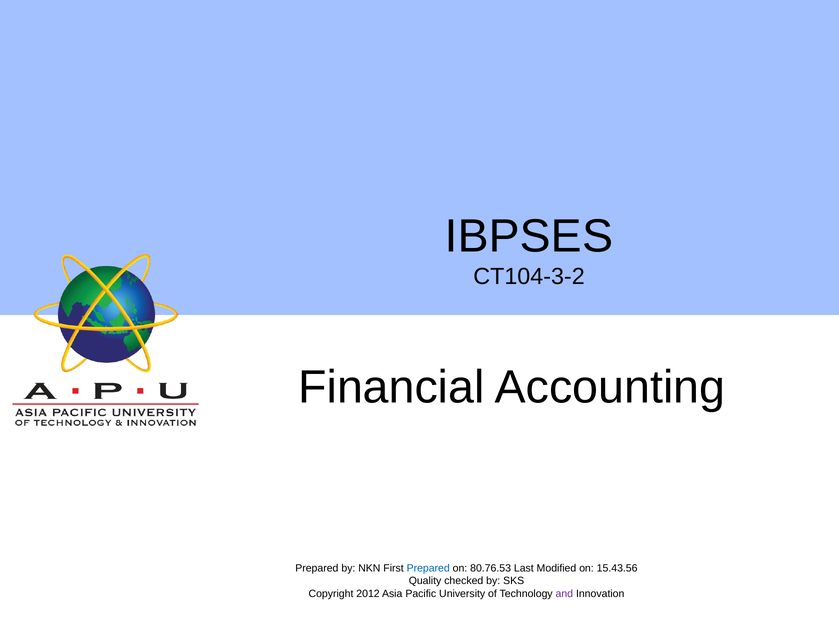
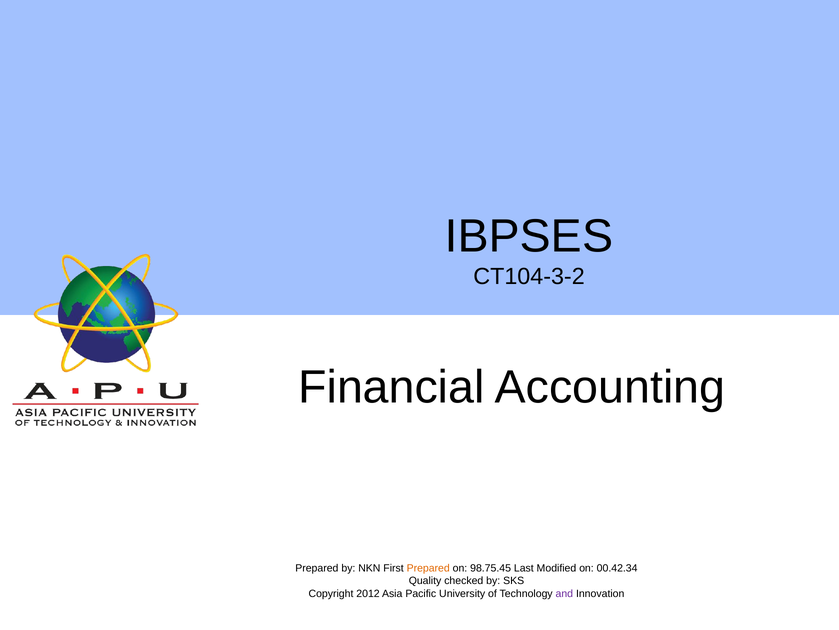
Prepared at (428, 568) colour: blue -> orange
80.76.53: 80.76.53 -> 98.75.45
15.43.56: 15.43.56 -> 00.42.34
